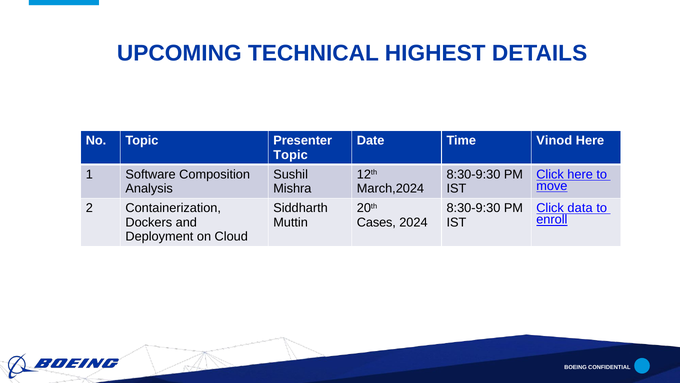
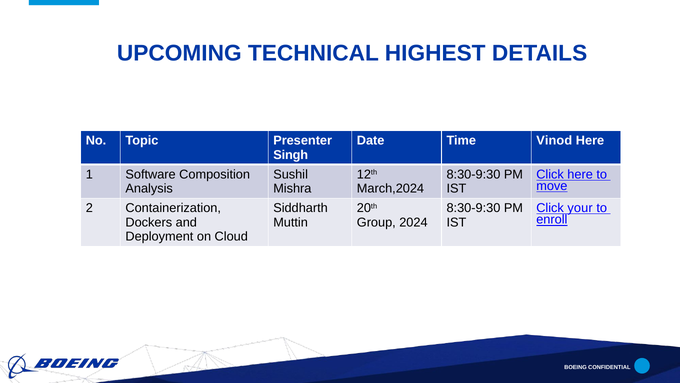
Topic at (291, 155): Topic -> Singh
data: data -> your
Cases: Cases -> Group
